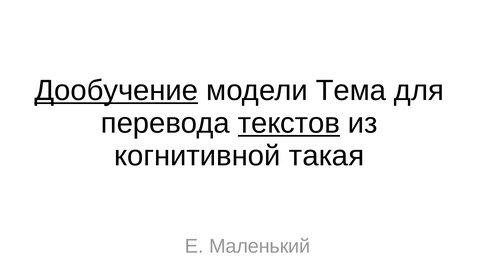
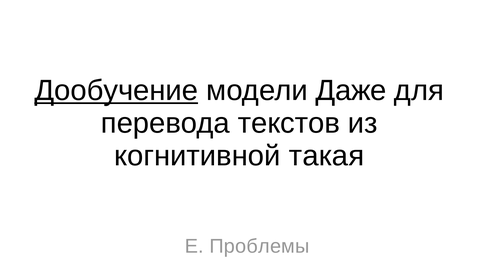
Тема: Тема -> Даже
текстов underline: present -> none
Маленький: Маленький -> Проблемы
